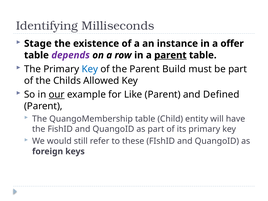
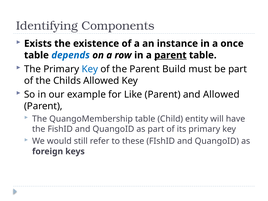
Milliseconds: Milliseconds -> Components
Stage: Stage -> Exists
offer: offer -> once
depends colour: purple -> blue
our underline: present -> none
and Defined: Defined -> Allowed
